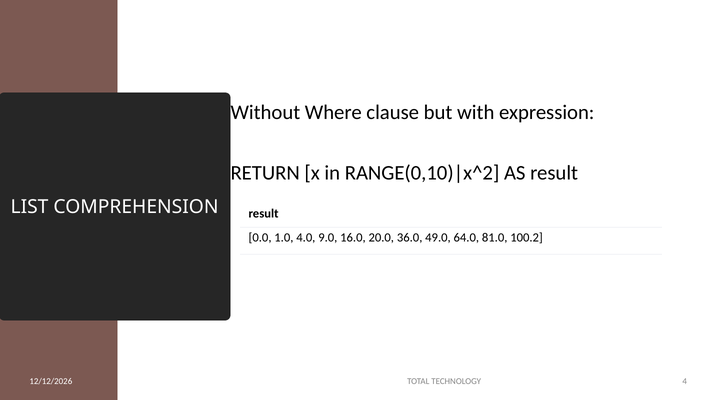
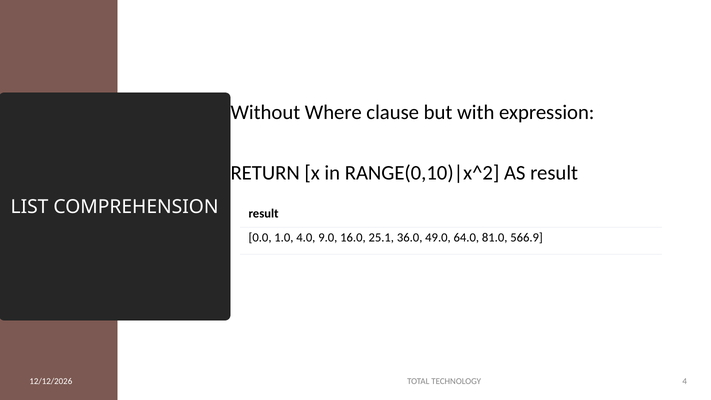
20.0: 20.0 -> 25.1
100.2: 100.2 -> 566.9
